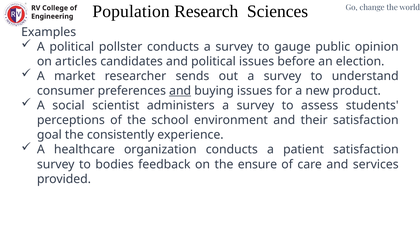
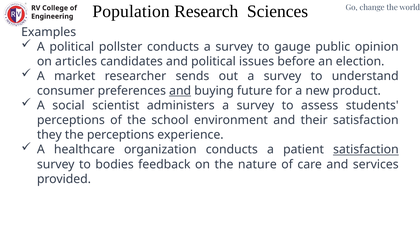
buying issues: issues -> future
goal: goal -> they
the consistently: consistently -> perceptions
satisfaction at (366, 150) underline: none -> present
ensure: ensure -> nature
